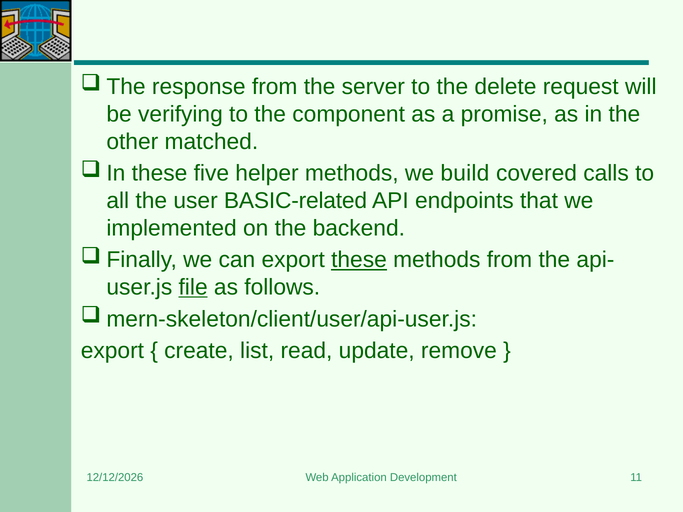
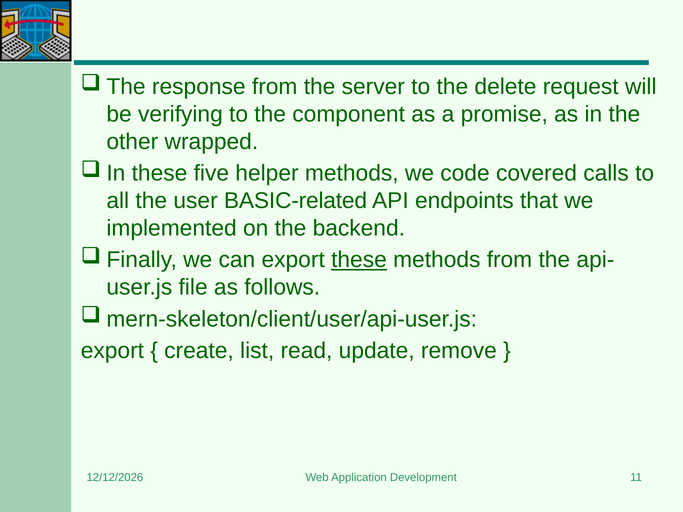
matched: matched -> wrapped
build: build -> code
file underline: present -> none
